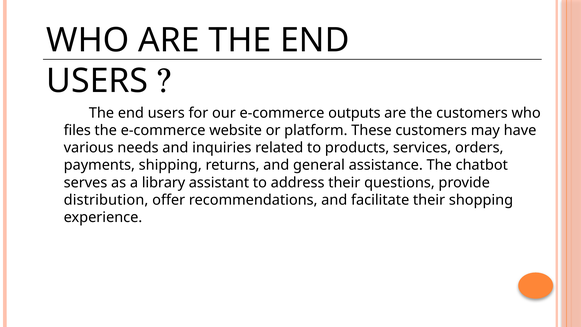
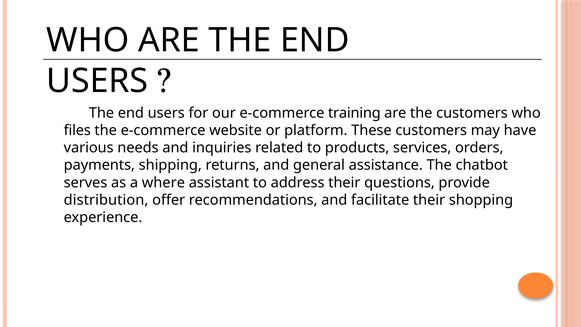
outputs: outputs -> training
library: library -> where
